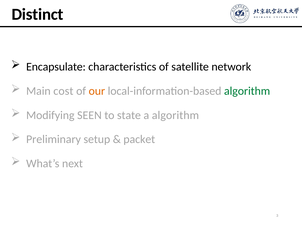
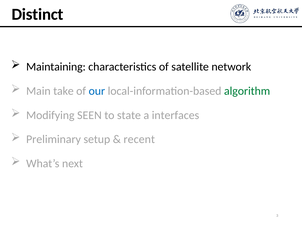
Encapsulate: Encapsulate -> Maintaining
cost: cost -> take
our colour: orange -> blue
a algorithm: algorithm -> interfaces
packet: packet -> recent
